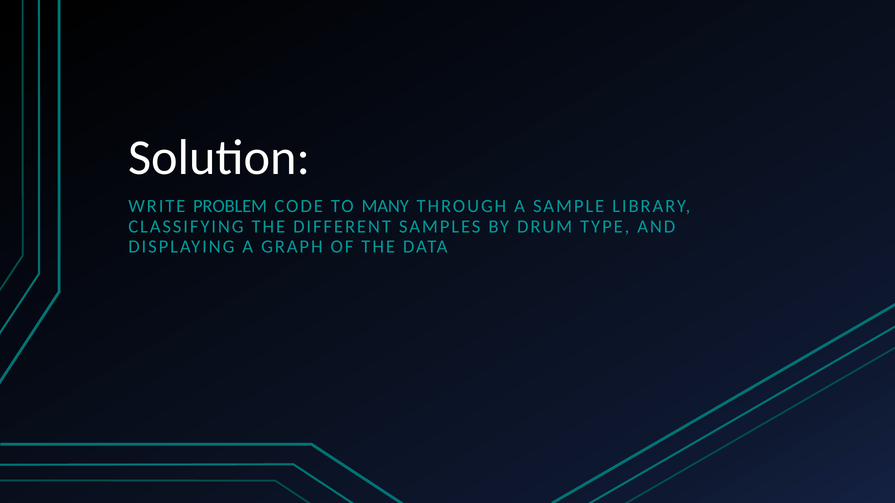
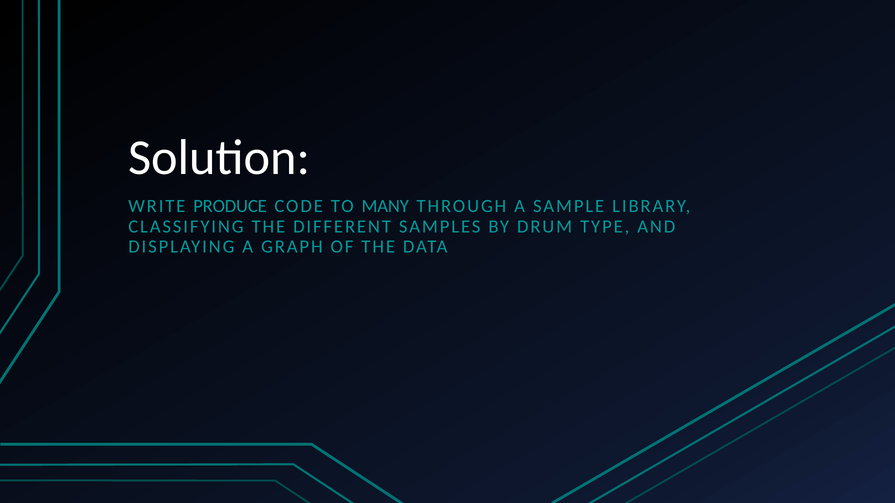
PROBLEM: PROBLEM -> PRODUCE
